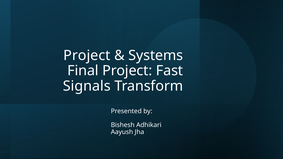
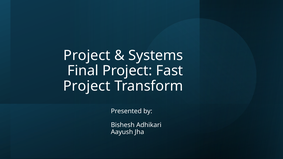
Signals at (87, 86): Signals -> Project
